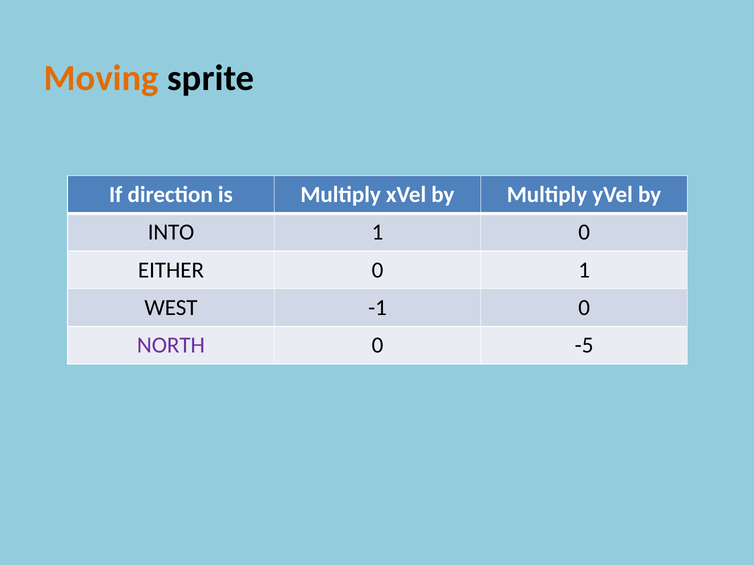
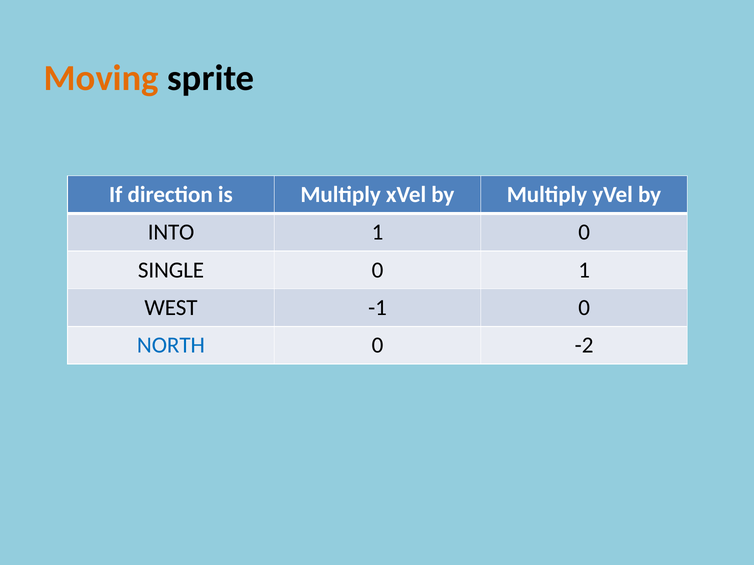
EITHER: EITHER -> SINGLE
NORTH colour: purple -> blue
-5: -5 -> -2
